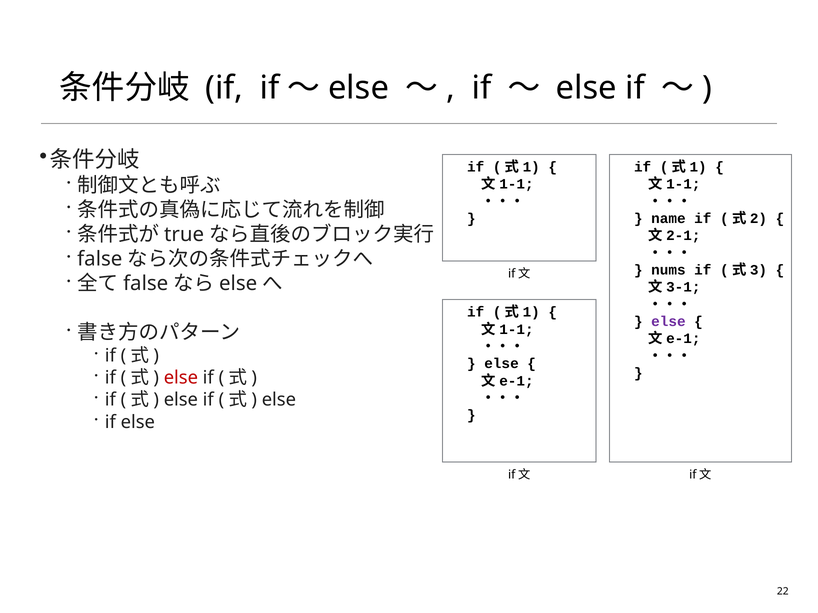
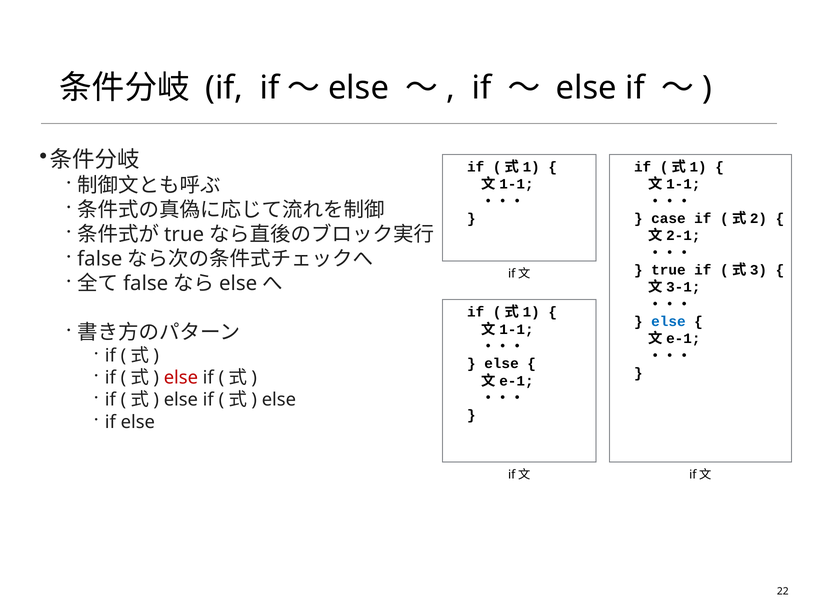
name: name -> case
nums at (668, 270): nums -> true
else at (668, 322) colour: purple -> blue
